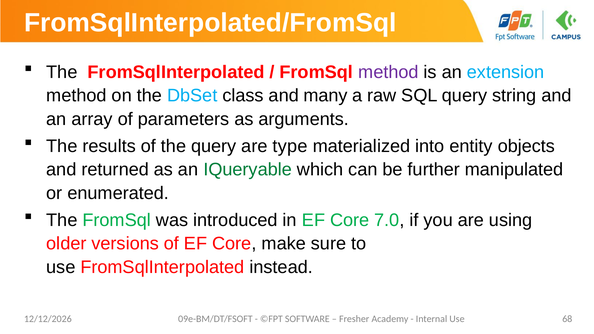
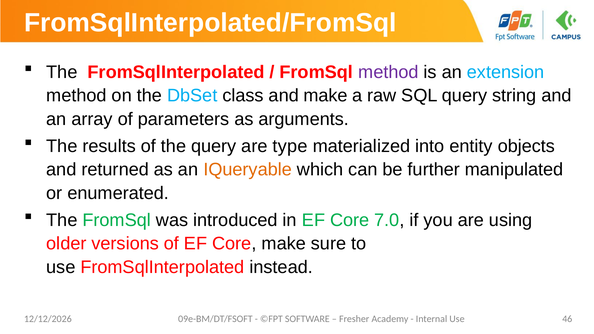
and many: many -> make
IQueryable colour: green -> orange
68: 68 -> 46
